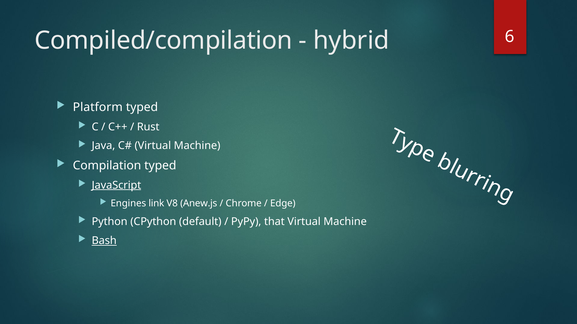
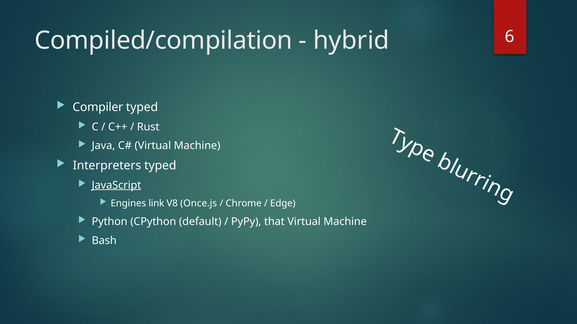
Platform: Platform -> Compiler
Compilation: Compilation -> Interpreters
Anew.js: Anew.js -> Once.js
Bash underline: present -> none
